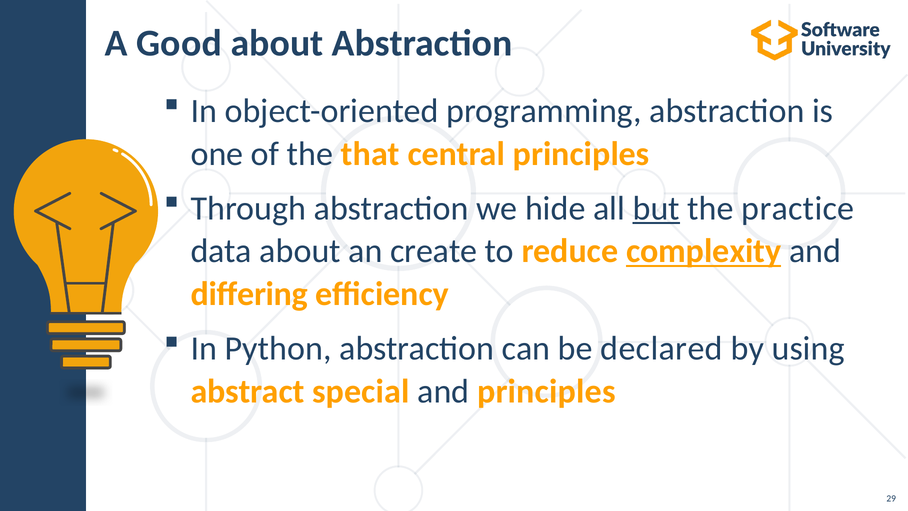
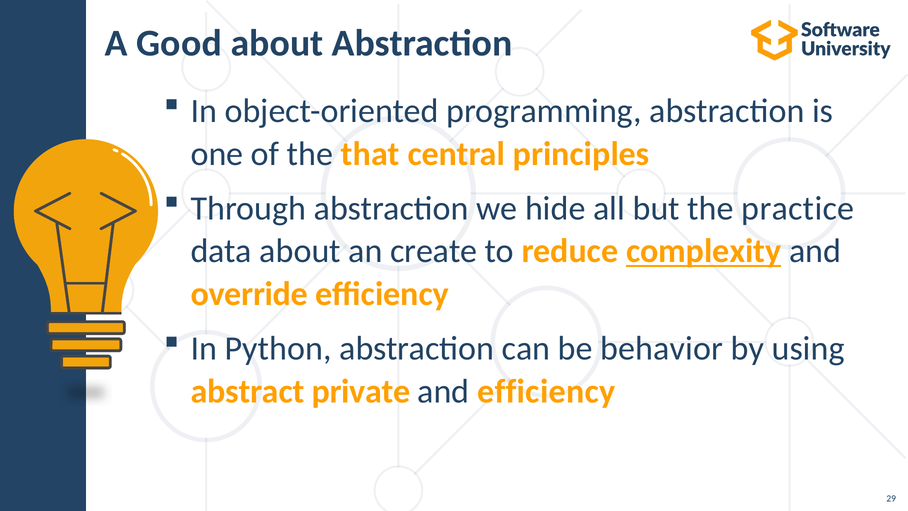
but underline: present -> none
differing: differing -> override
declared: declared -> behavior
special: special -> private
and principles: principles -> efficiency
